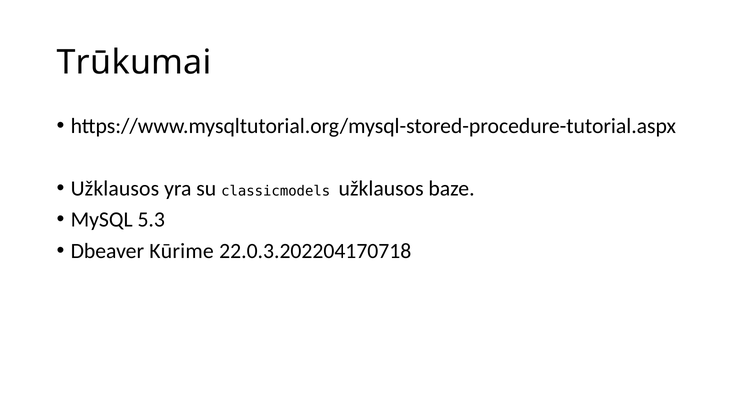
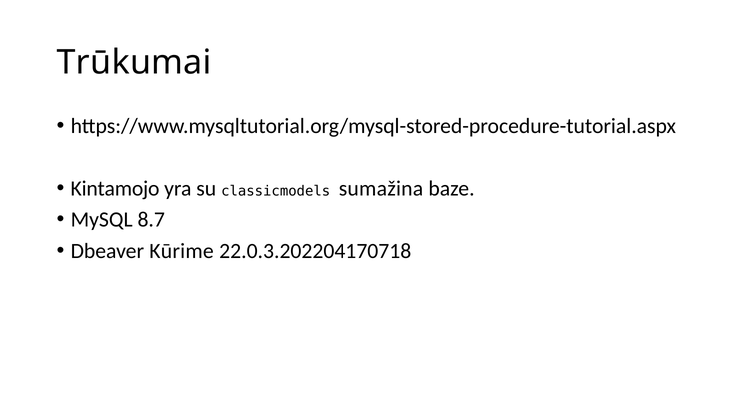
Užklausos at (115, 188): Užklausos -> Kintamojo
classicmodels užklausos: užklausos -> sumažina
5.3: 5.3 -> 8.7
